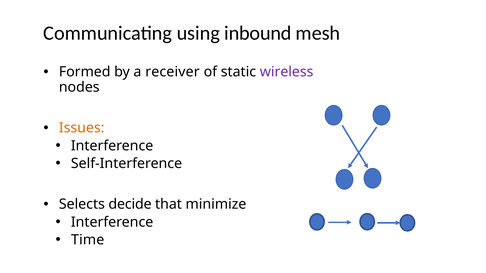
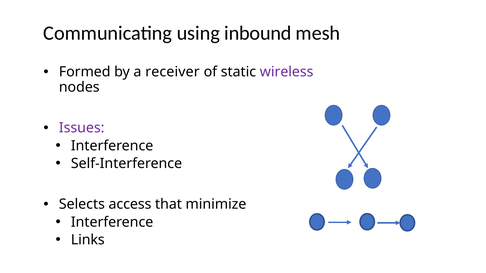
Issues colour: orange -> purple
decide: decide -> access
Time: Time -> Links
